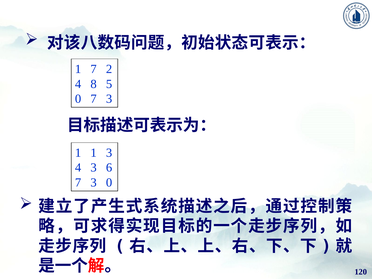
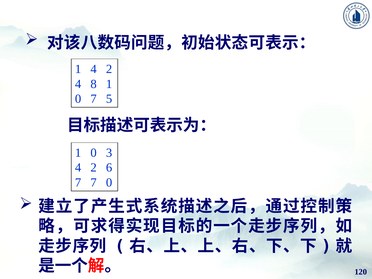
1 7: 7 -> 4
8 5: 5 -> 1
0 7 3: 3 -> 5
1 at (94, 153): 1 -> 0
3 at (94, 168): 3 -> 2
3 at (94, 183): 3 -> 7
